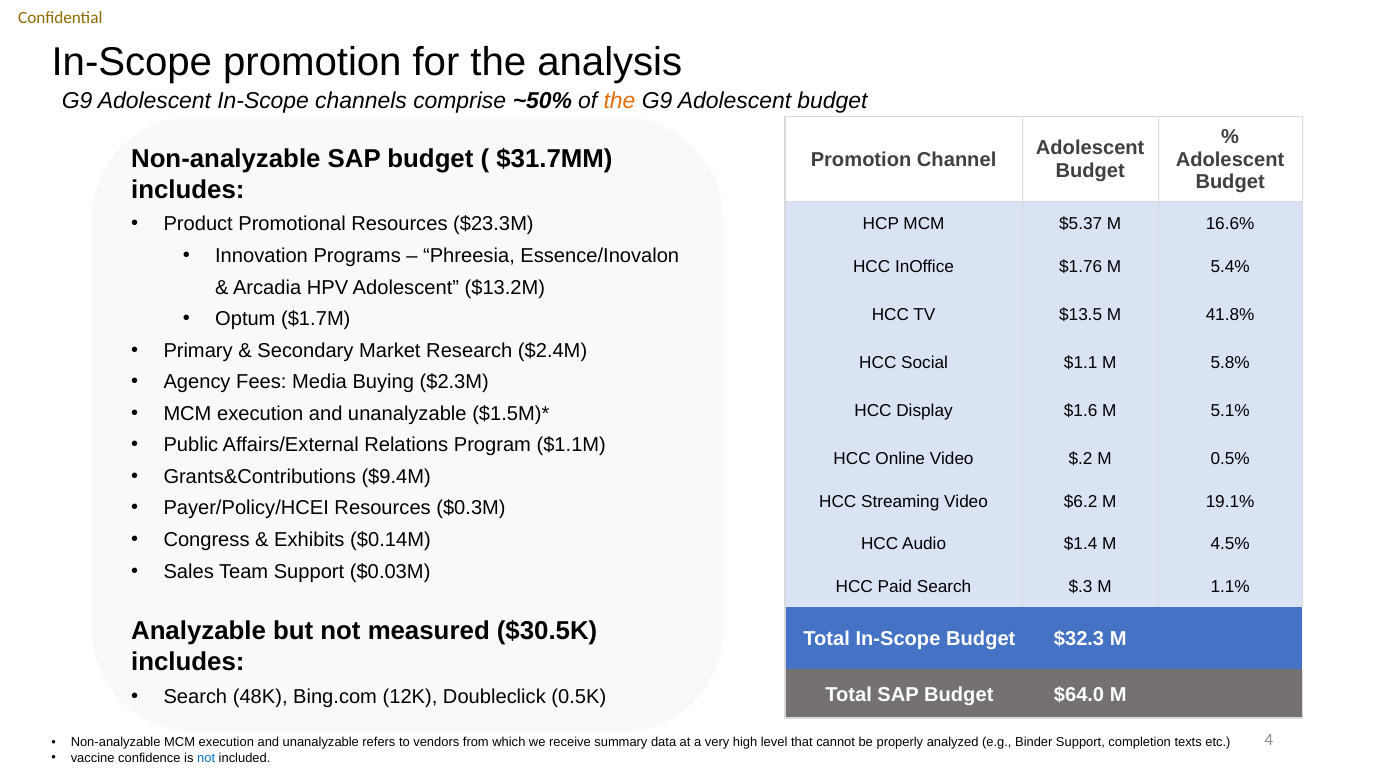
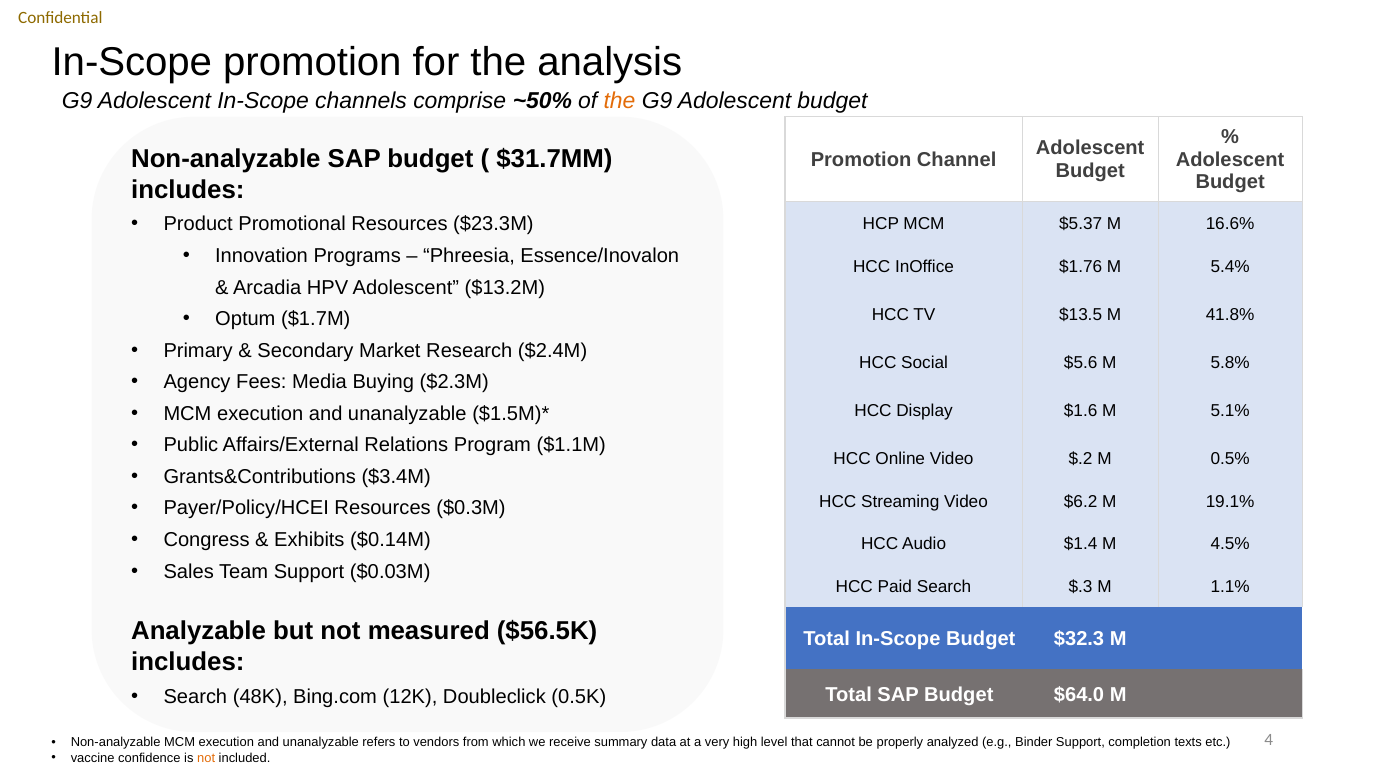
$1.1: $1.1 -> $5.6
$9.4M: $9.4M -> $3.4M
$30.5K: $30.5K -> $56.5K
not at (206, 758) colour: blue -> orange
